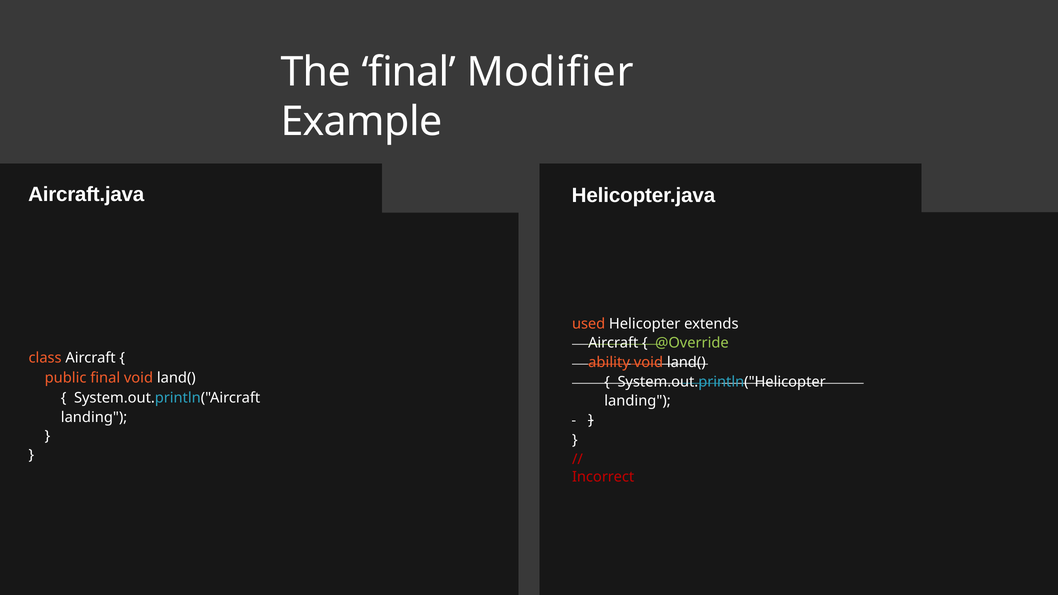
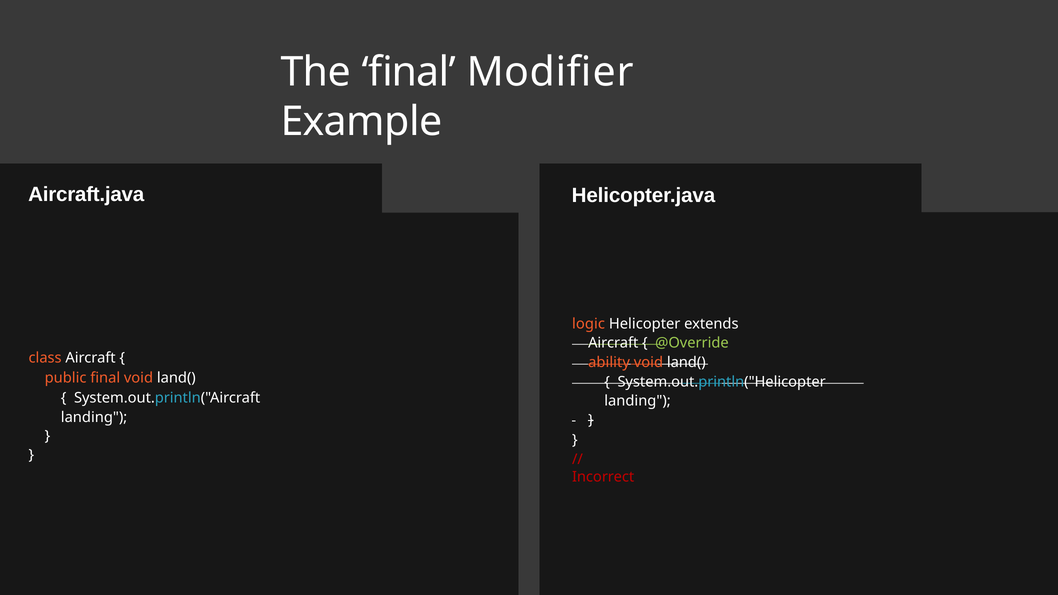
used: used -> logic
